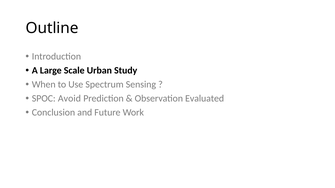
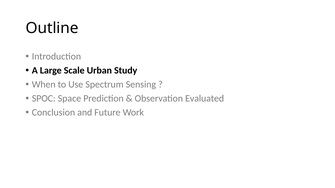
Avoid: Avoid -> Space
